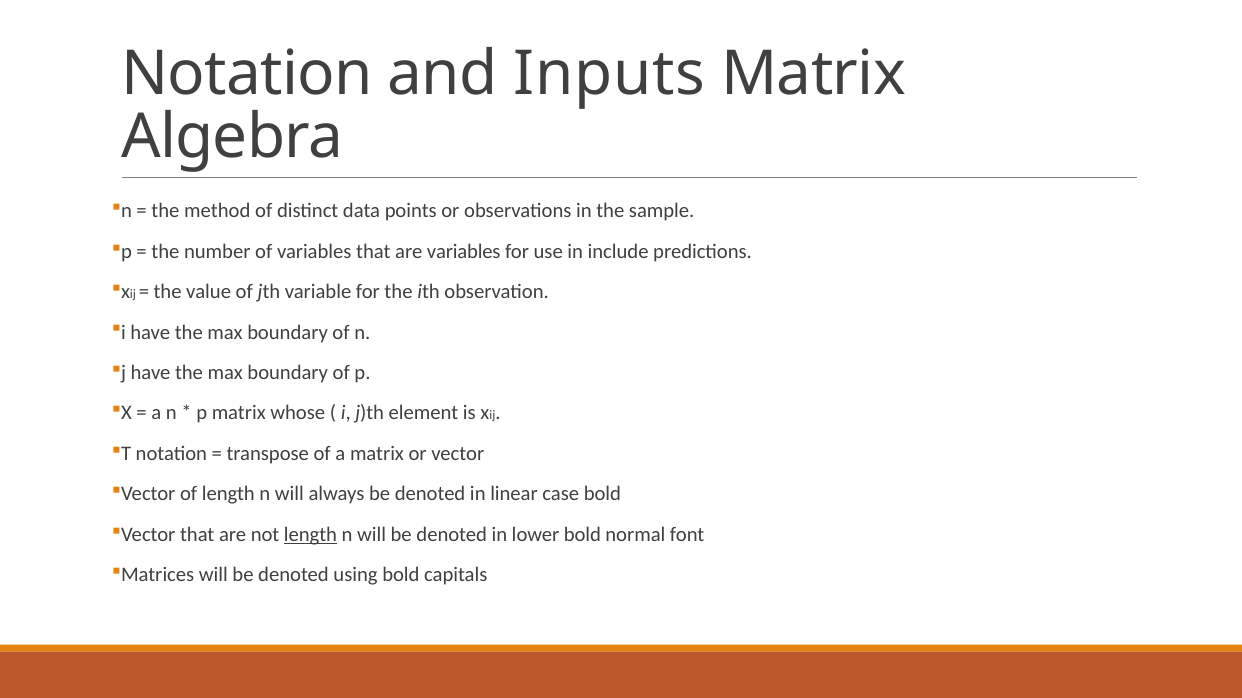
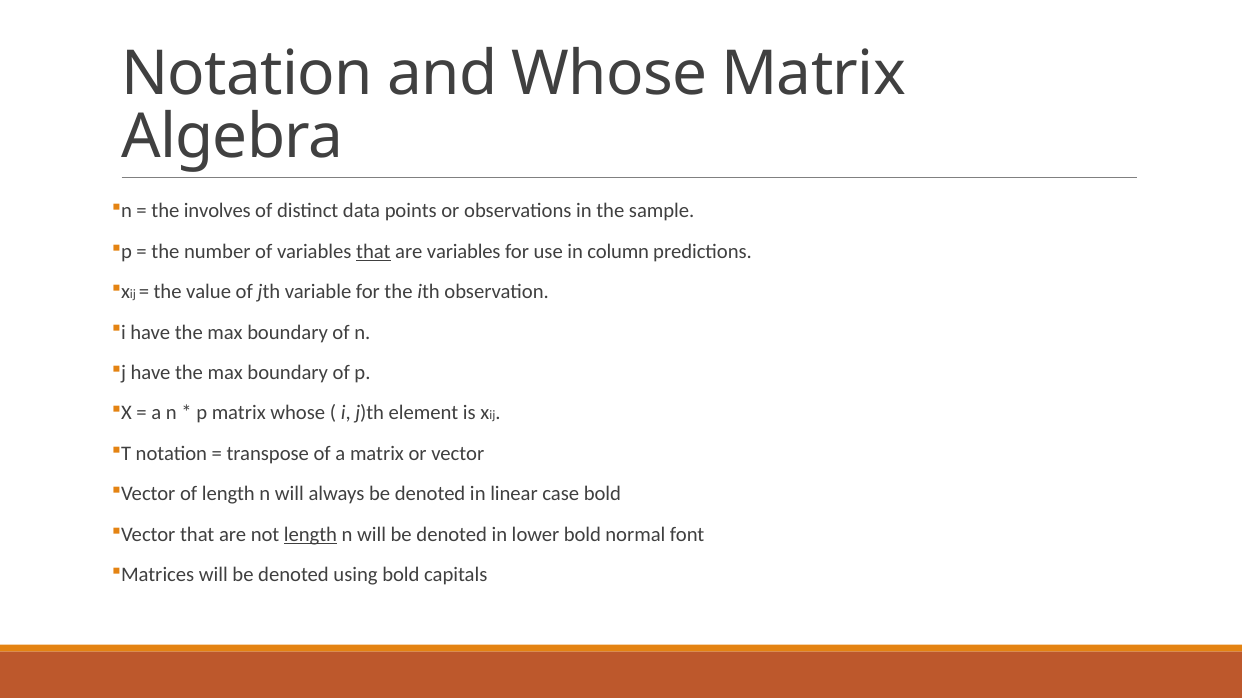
and Inputs: Inputs -> Whose
method: method -> involves
that at (373, 252) underline: none -> present
include: include -> column
